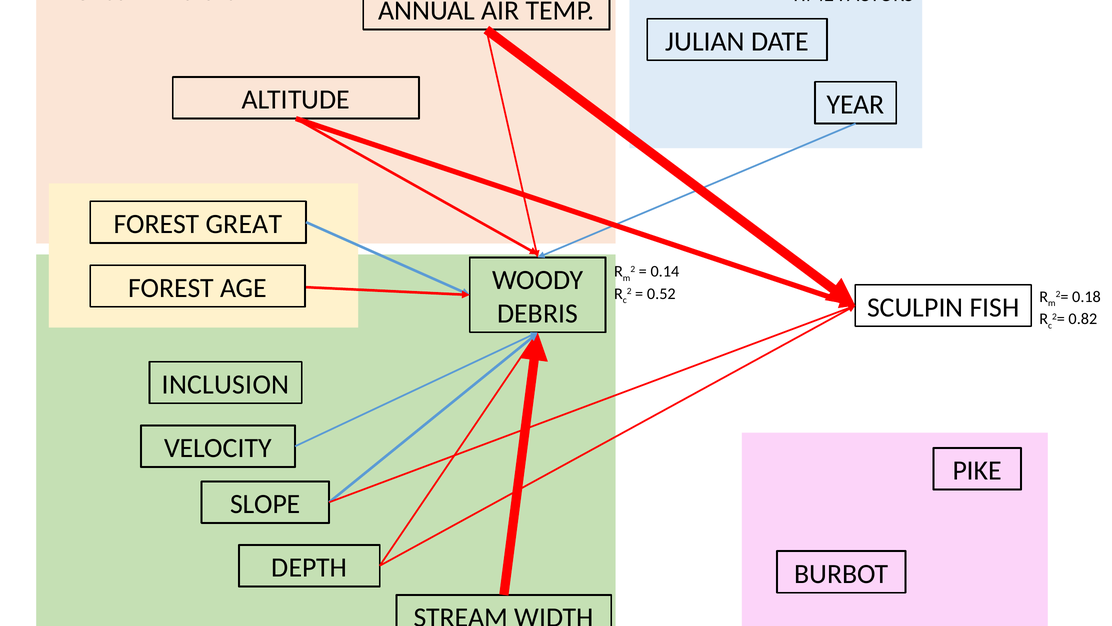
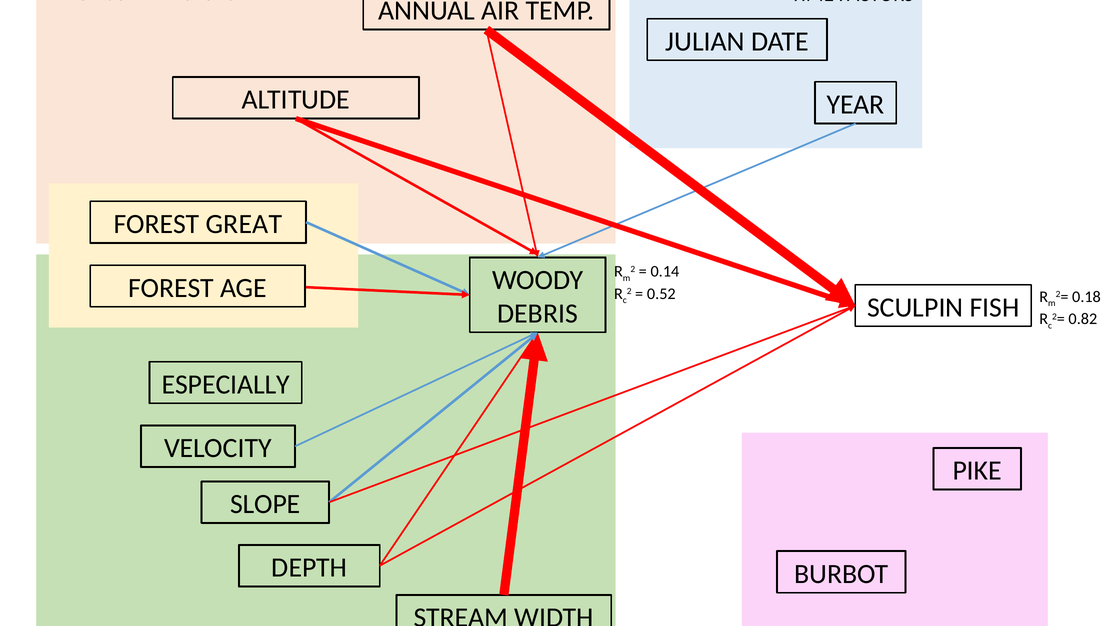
INCLUSION: INCLUSION -> ESPECIALLY
